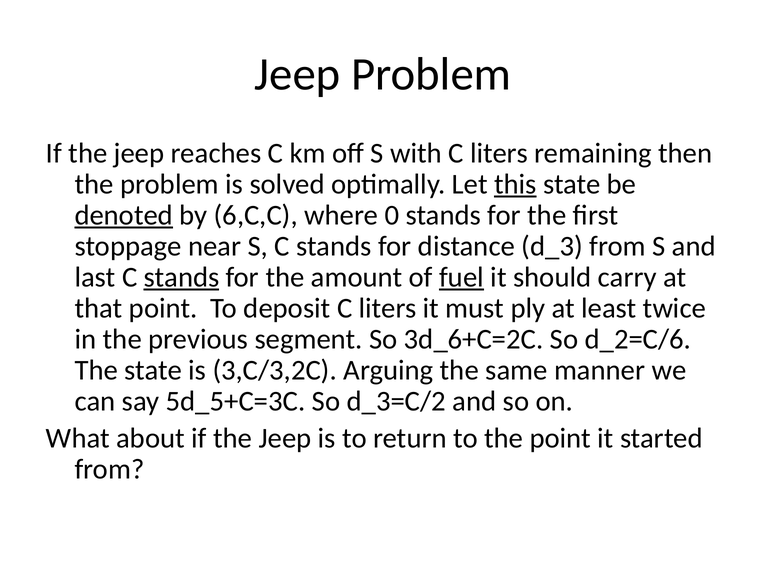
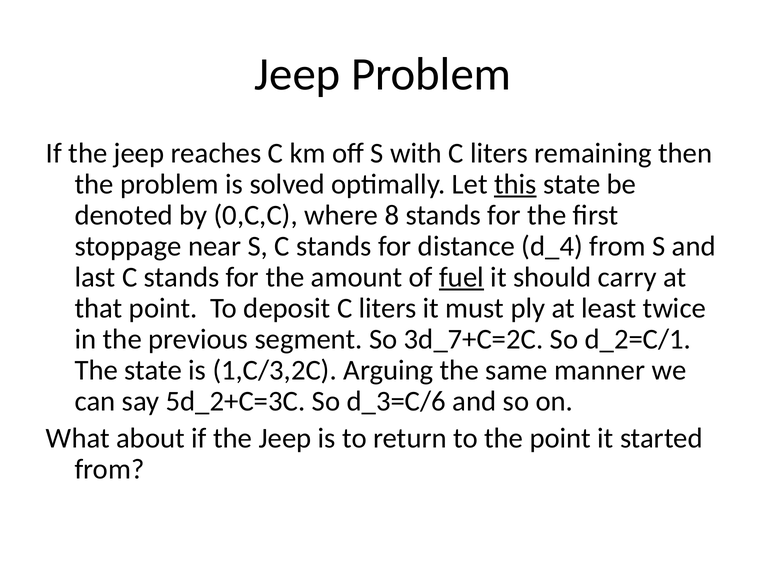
denoted underline: present -> none
6,C,C: 6,C,C -> 0,C,C
0: 0 -> 8
d_3: d_3 -> d_4
stands at (182, 277) underline: present -> none
3d_6+C=2C: 3d_6+C=2C -> 3d_7+C=2C
d_2=C/6: d_2=C/6 -> d_2=C/1
3,C/3,2C: 3,C/3,2C -> 1,C/3,2C
5d_5+C=3C: 5d_5+C=3C -> 5d_2+C=3C
d_3=C/2: d_3=C/2 -> d_3=C/6
